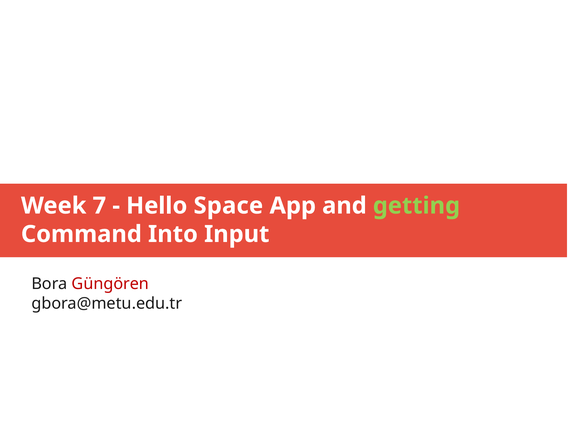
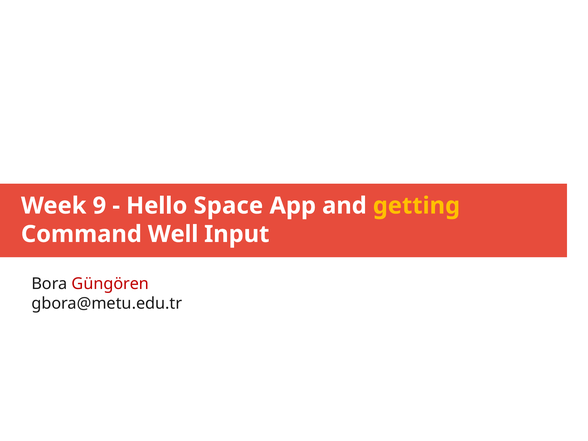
7: 7 -> 9
getting colour: light green -> yellow
Into: Into -> Well
